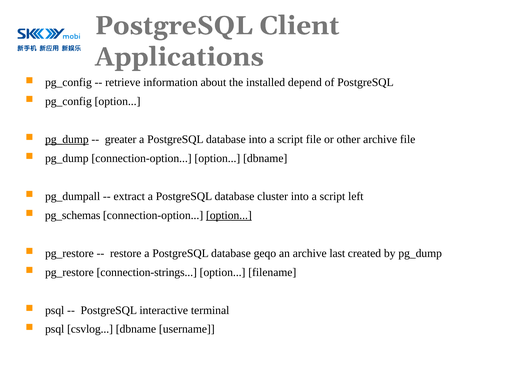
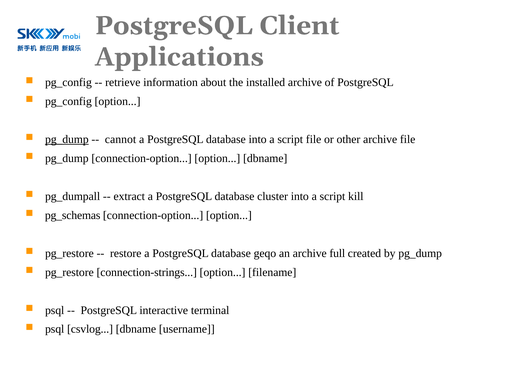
installed depend: depend -> archive
greater: greater -> cannot
left: left -> kill
option at (229, 215) underline: present -> none
last: last -> full
